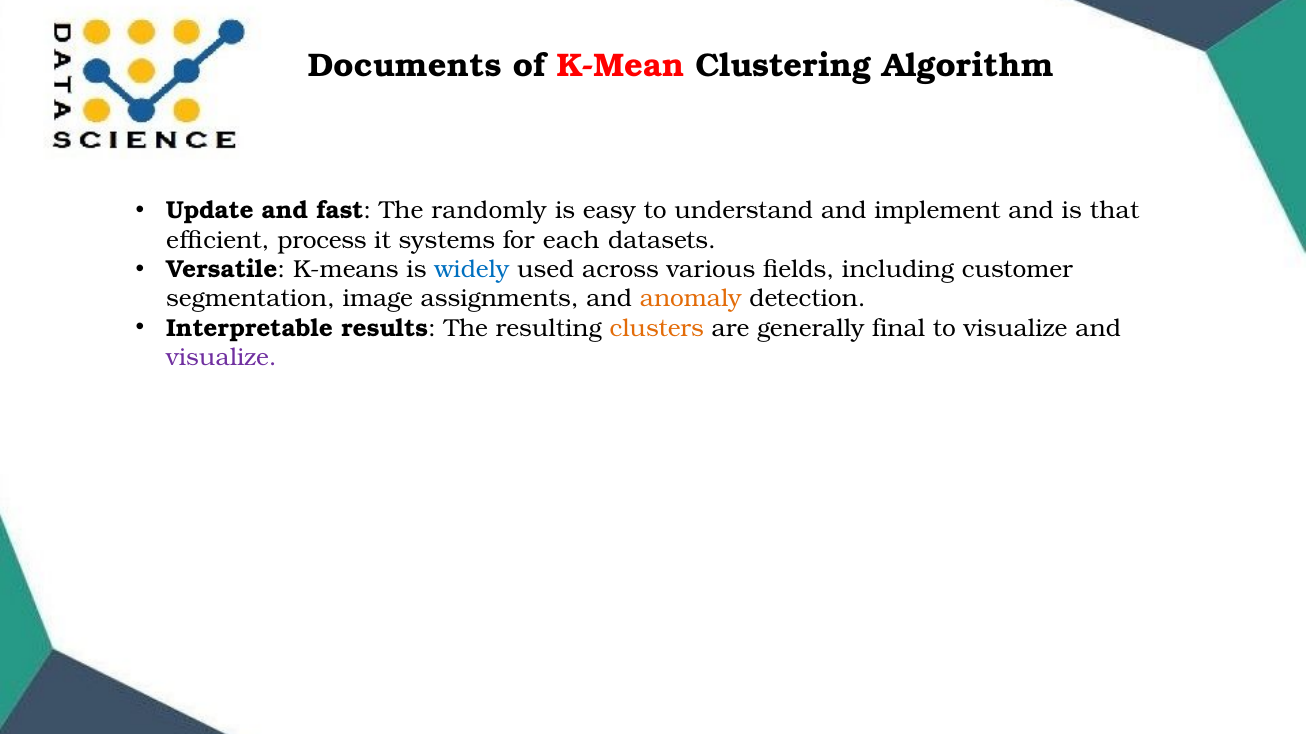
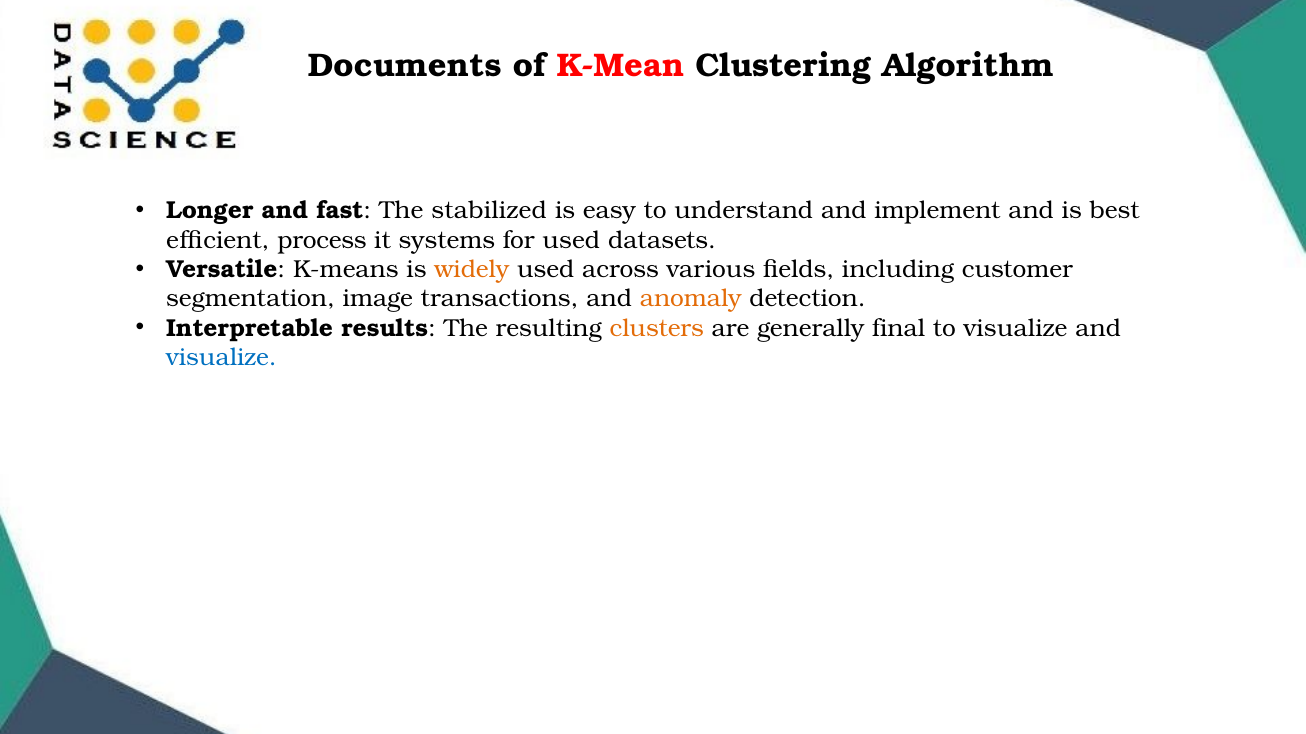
Update: Update -> Longer
randomly: randomly -> stabilized
that: that -> best
for each: each -> used
widely colour: blue -> orange
assignments: assignments -> transactions
visualize at (221, 358) colour: purple -> blue
